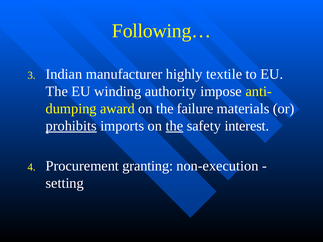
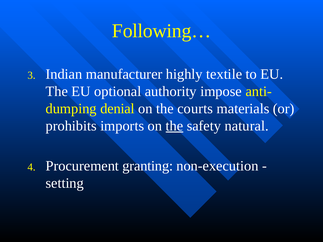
winding: winding -> optional
award: award -> denial
failure: failure -> courts
prohibits underline: present -> none
interest: interest -> natural
